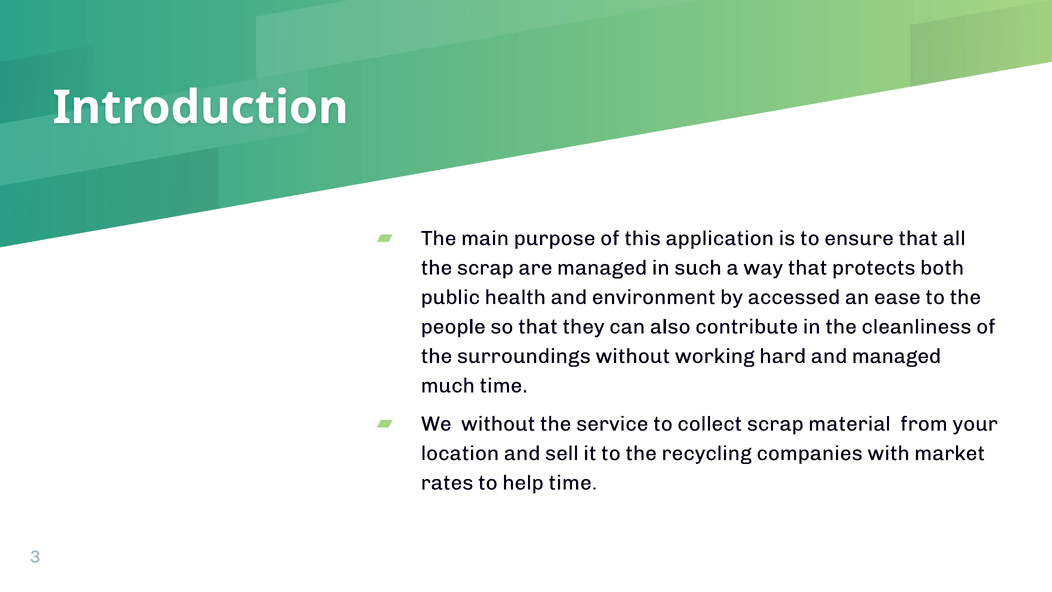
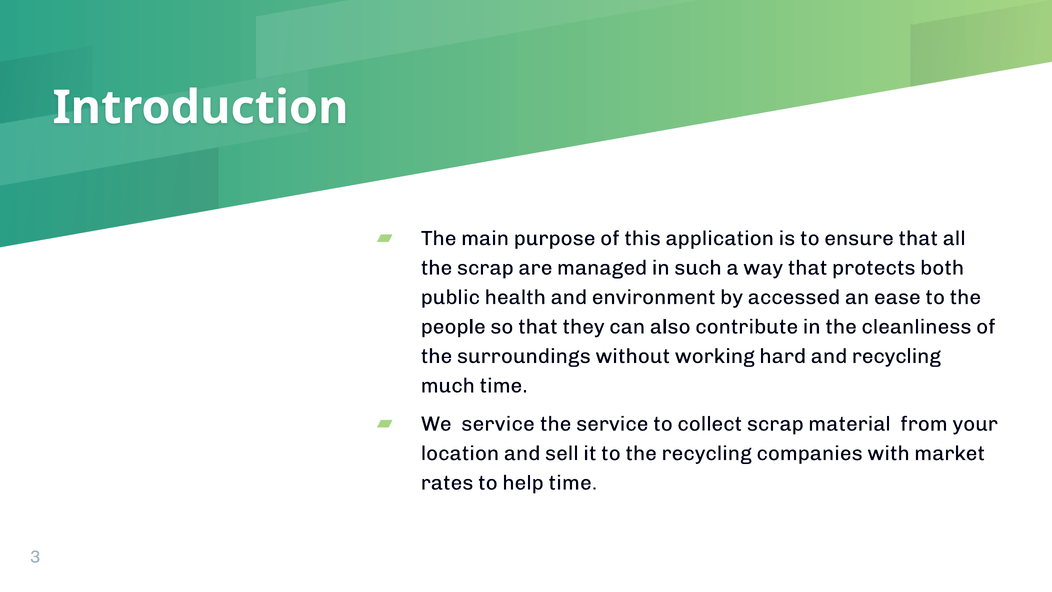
and managed: managed -> recycling
We without: without -> service
